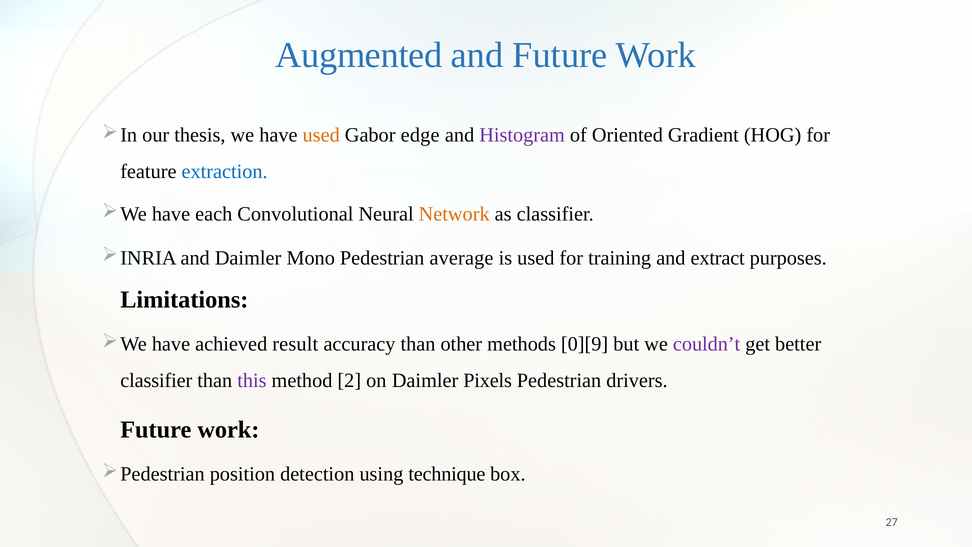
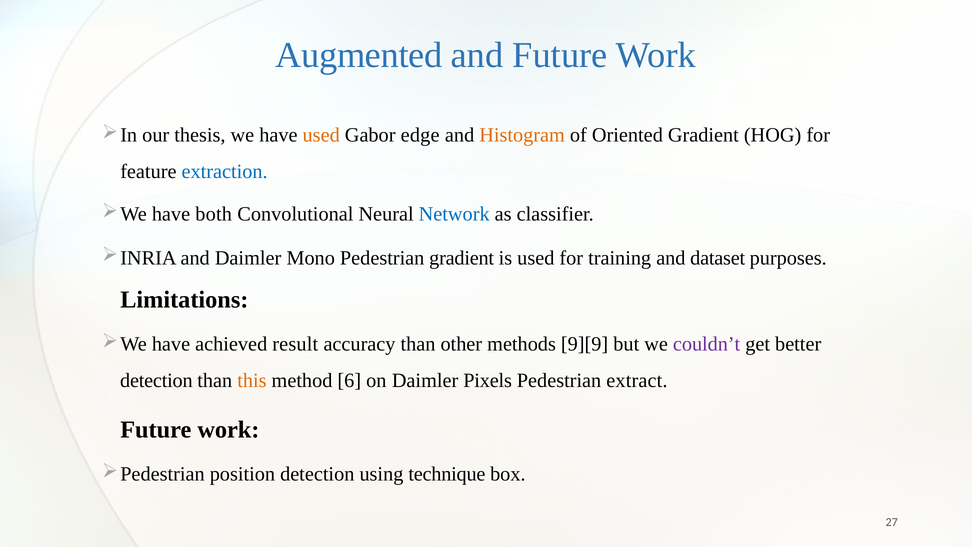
Histogram colour: purple -> orange
each: each -> both
Network colour: orange -> blue
Pedestrian average: average -> gradient
extract: extract -> dataset
0][9: 0][9 -> 9][9
classifier at (156, 380): classifier -> detection
this colour: purple -> orange
2: 2 -> 6
drivers: drivers -> extract
